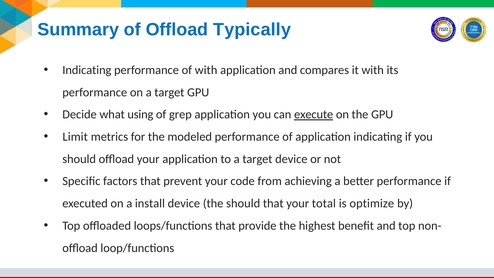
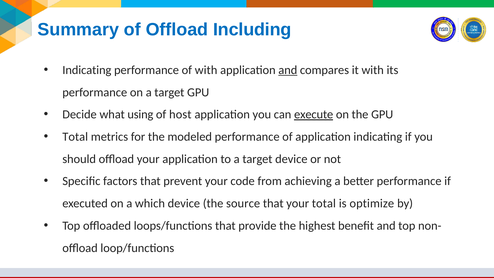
Typically: Typically -> Including
and at (288, 70) underline: none -> present
grep: grep -> host
Limit at (75, 137): Limit -> Total
install: install -> which
the should: should -> source
